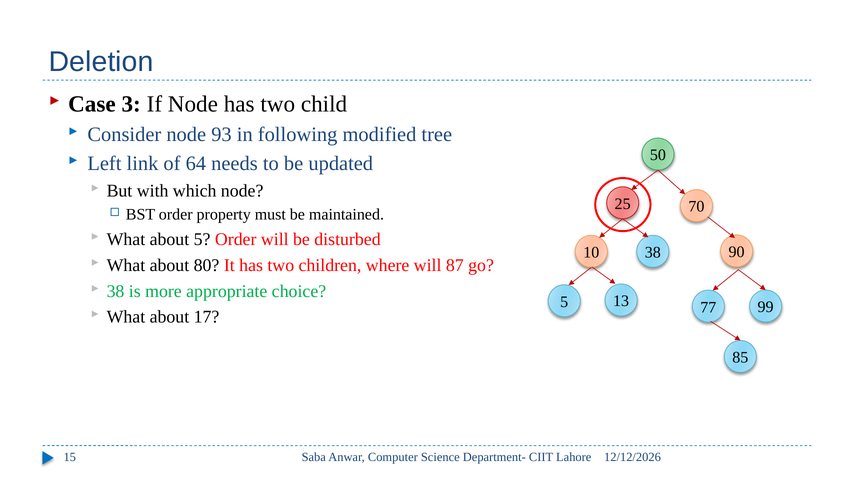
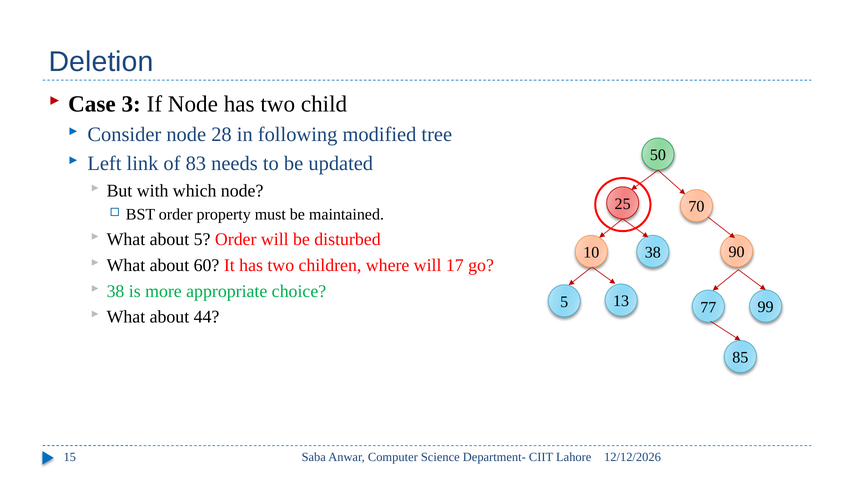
93: 93 -> 28
64: 64 -> 83
80: 80 -> 60
87: 87 -> 17
17: 17 -> 44
